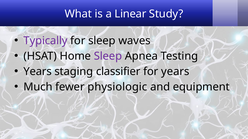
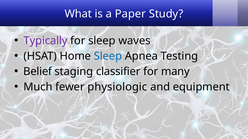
Linear: Linear -> Paper
Sleep at (108, 56) colour: purple -> blue
Years at (38, 72): Years -> Belief
for years: years -> many
